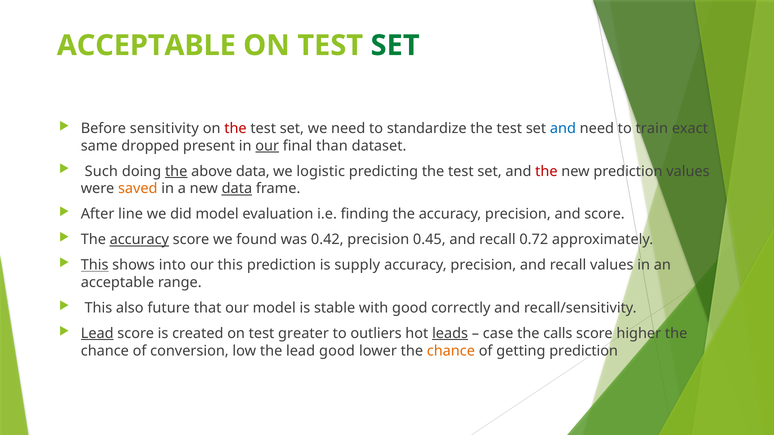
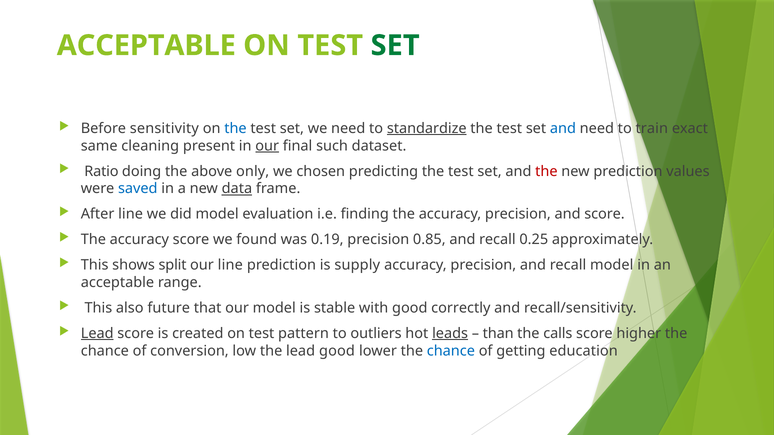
the at (235, 129) colour: red -> blue
standardize underline: none -> present
dropped: dropped -> cleaning
than: than -> such
Such: Such -> Ratio
the at (176, 171) underline: present -> none
above data: data -> only
logistic: logistic -> chosen
saved colour: orange -> blue
accuracy at (139, 240) underline: present -> none
0.42: 0.42 -> 0.19
0.45: 0.45 -> 0.85
0.72: 0.72 -> 0.25
This at (95, 265) underline: present -> none
into: into -> split
our this: this -> line
recall values: values -> model
greater: greater -> pattern
case: case -> than
chance at (451, 351) colour: orange -> blue
getting prediction: prediction -> education
